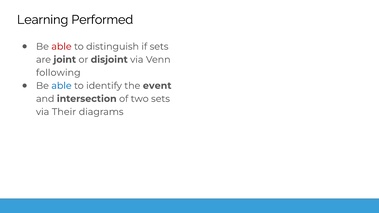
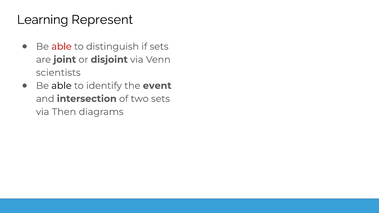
Performed: Performed -> Represent
following: following -> scientists
able at (61, 86) colour: blue -> black
Their: Their -> Then
